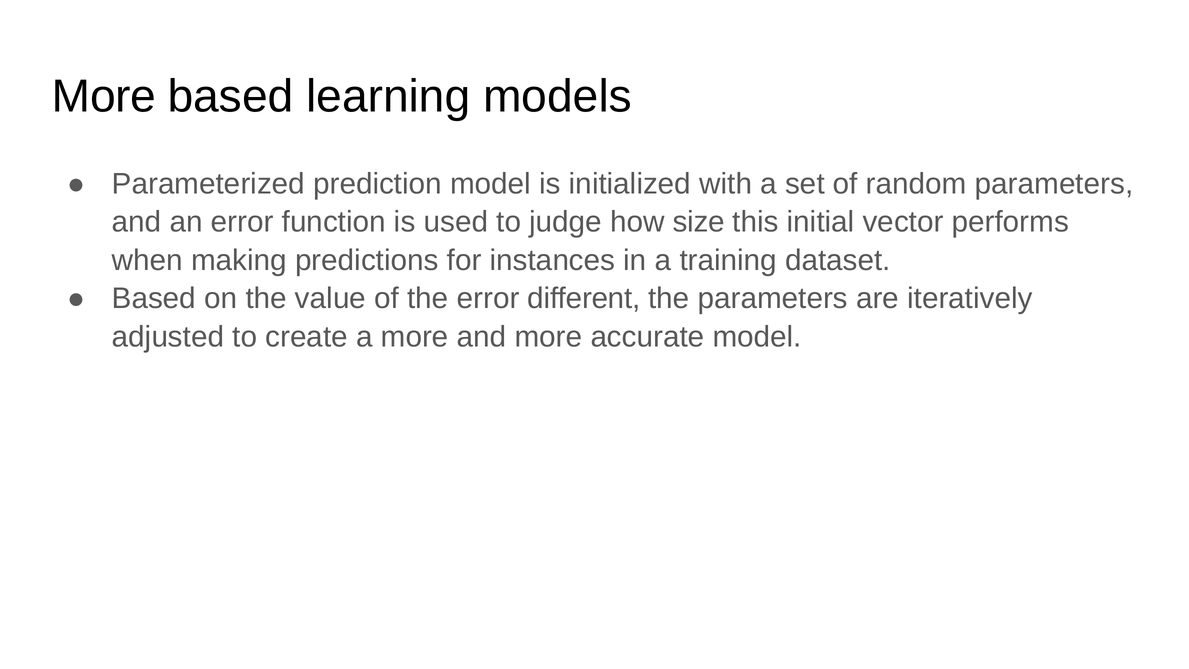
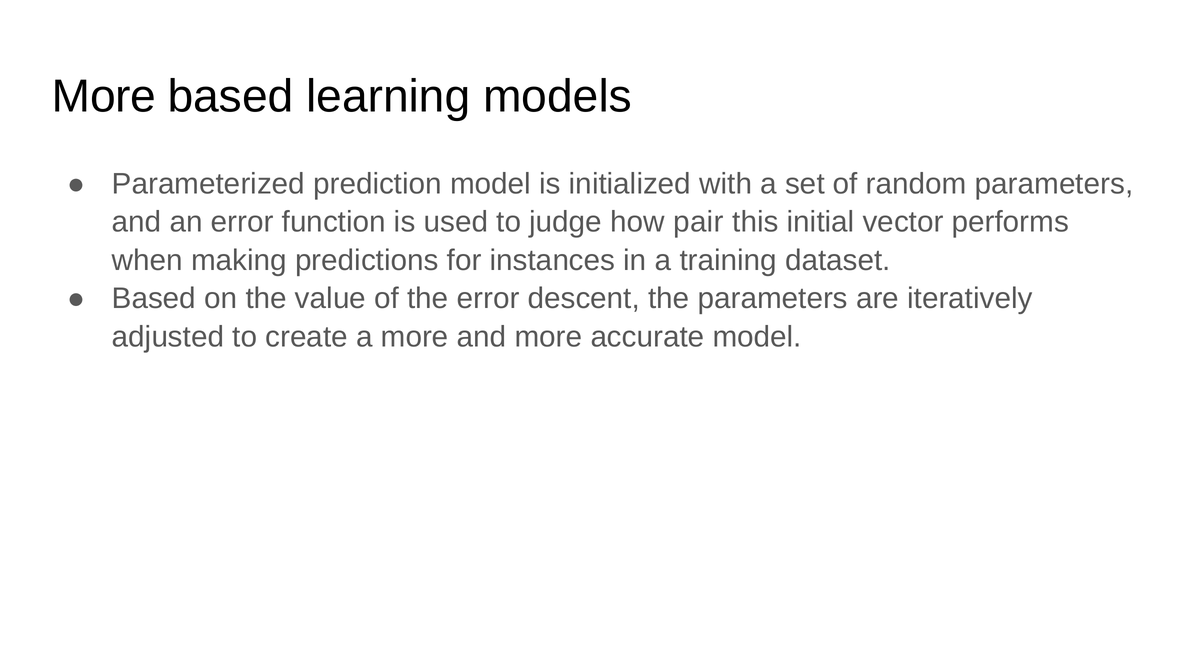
size: size -> pair
different: different -> descent
